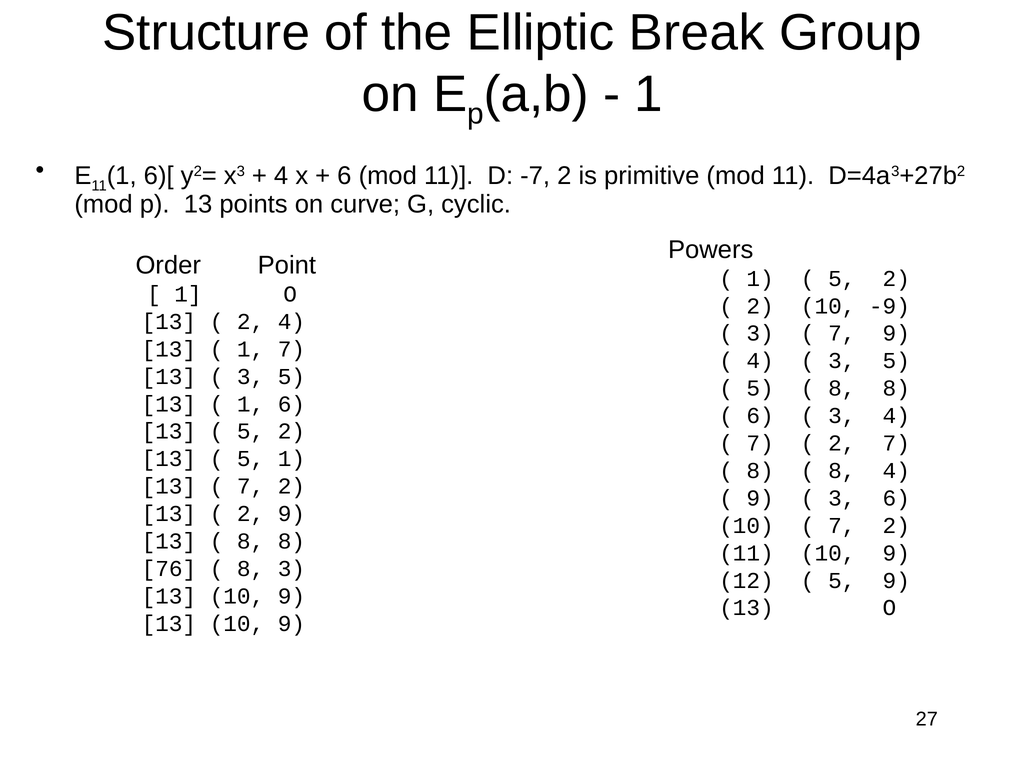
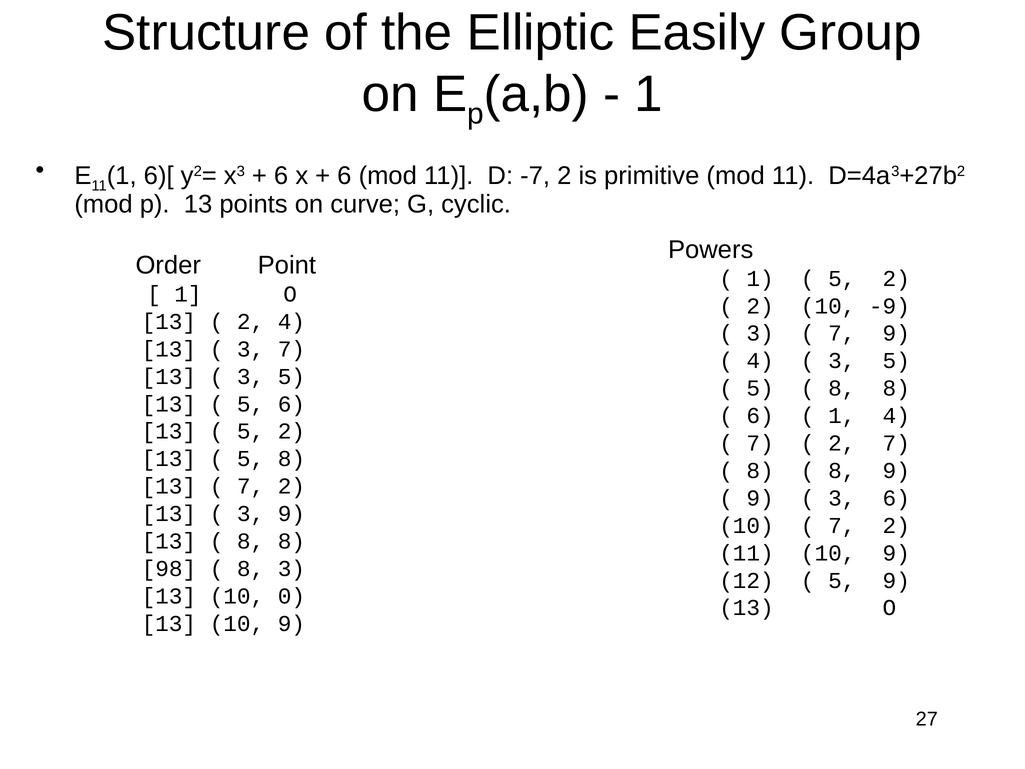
Break: Break -> Easily
4 at (281, 176): 4 -> 6
1 at (251, 349): 1 -> 3
1 at (251, 404): 1 -> 5
3 at (842, 416): 3 -> 1
5 1: 1 -> 8
8 4: 4 -> 9
2 at (251, 514): 2 -> 3
76: 76 -> 98
9 at (291, 596): 9 -> 0
